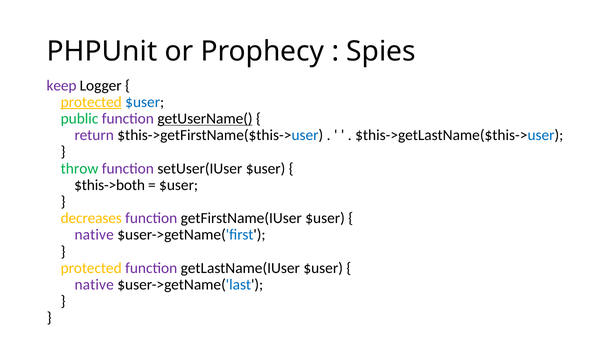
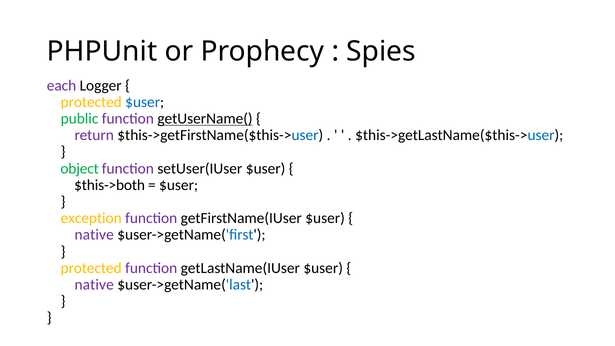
keep: keep -> each
protected at (91, 102) underline: present -> none
throw: throw -> object
decreases: decreases -> exception
